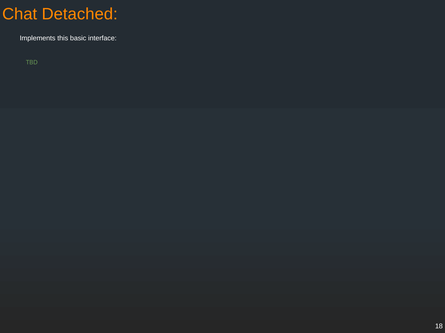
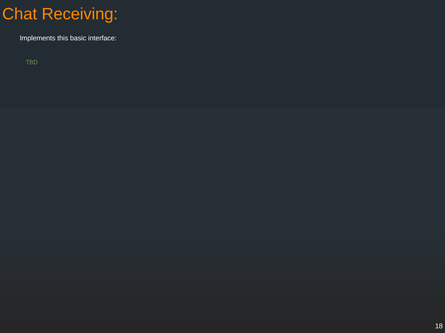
Detached: Detached -> Receiving
